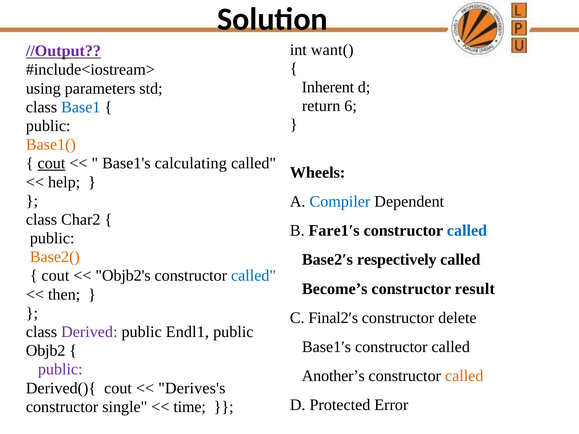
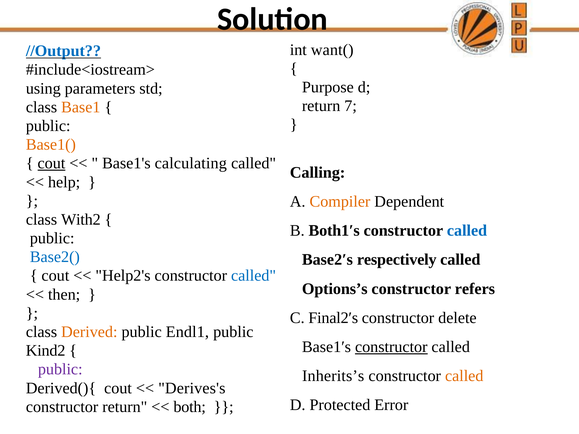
//Output colour: purple -> blue
Inherent: Inherent -> Purpose
6: 6 -> 7
Base1 colour: blue -> orange
Wheels: Wheels -> Calling
Compiler colour: blue -> orange
Char2: Char2 -> With2
Fare1′s: Fare1′s -> Both1′s
Base2( colour: orange -> blue
Objb2's: Objb2's -> Help2's
Become’s: Become’s -> Options’s
result: result -> refers
Derived colour: purple -> orange
constructor at (391, 347) underline: none -> present
Objb2: Objb2 -> Kind2
Another’s: Another’s -> Inherits’s
constructor single: single -> return
time: time -> both
